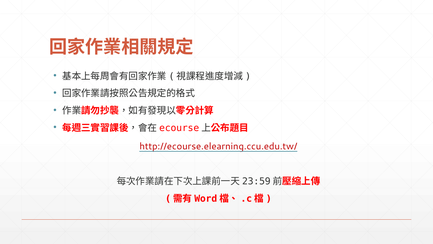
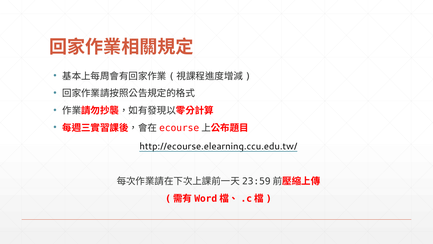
http://ecourse.elearning.ccu.edu.tw/ colour: red -> black
